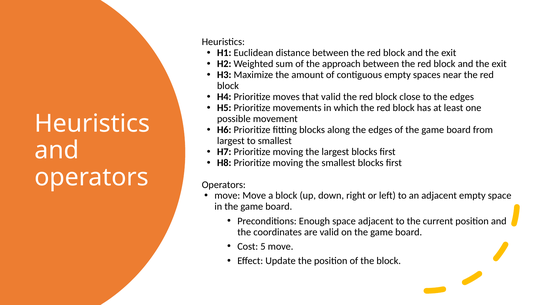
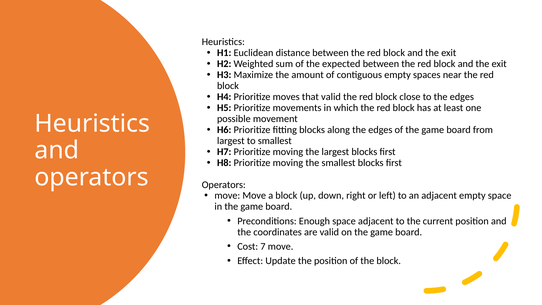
approach: approach -> expected
5: 5 -> 7
